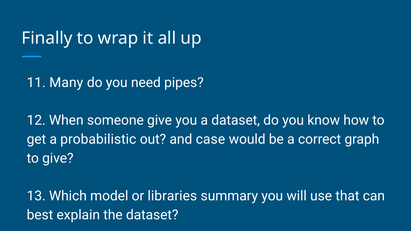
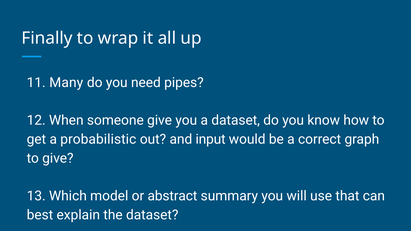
case: case -> input
libraries: libraries -> abstract
